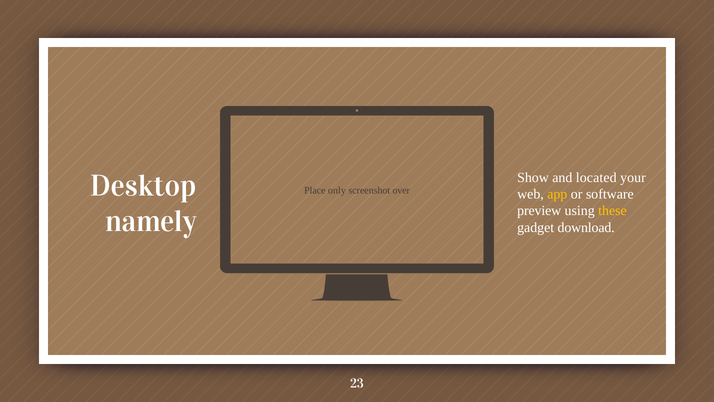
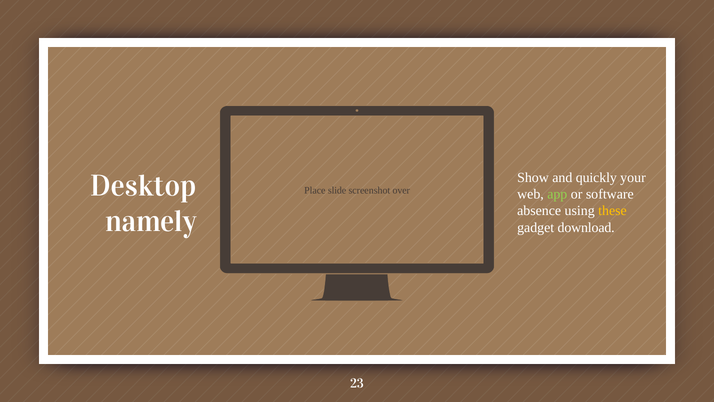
located: located -> quickly
only: only -> slide
app colour: yellow -> light green
preview: preview -> absence
